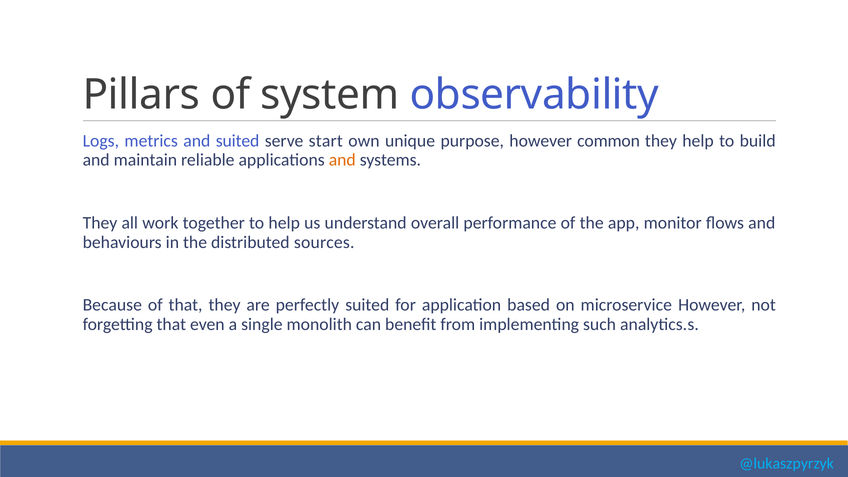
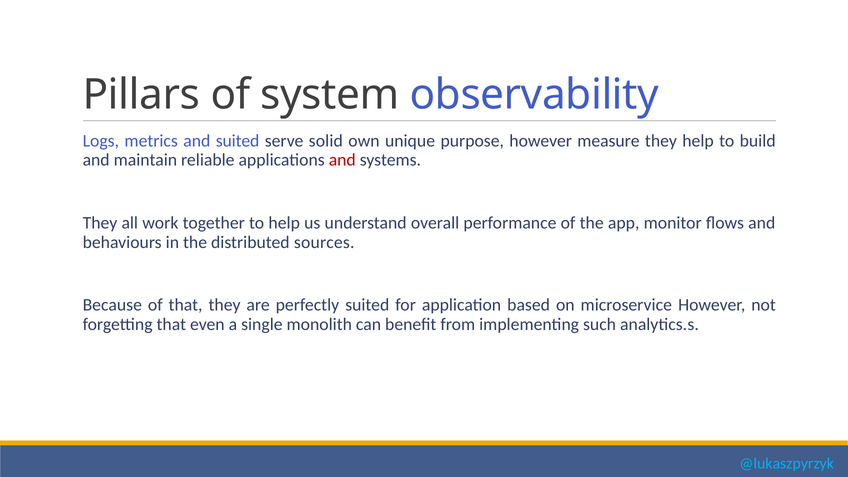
start: start -> solid
common: common -> measure
and at (342, 160) colour: orange -> red
